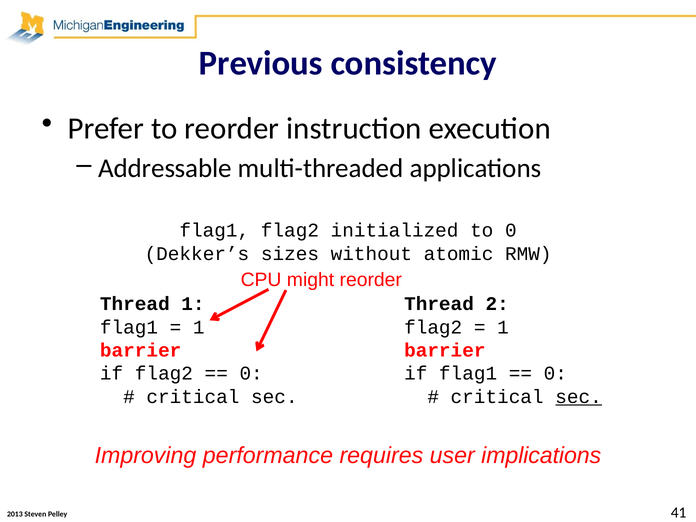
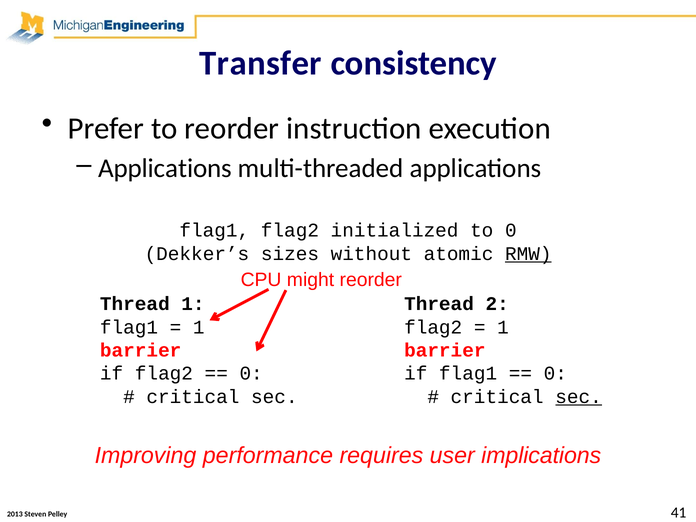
Previous: Previous -> Transfer
Addressable at (165, 169): Addressable -> Applications
RMW underline: none -> present
